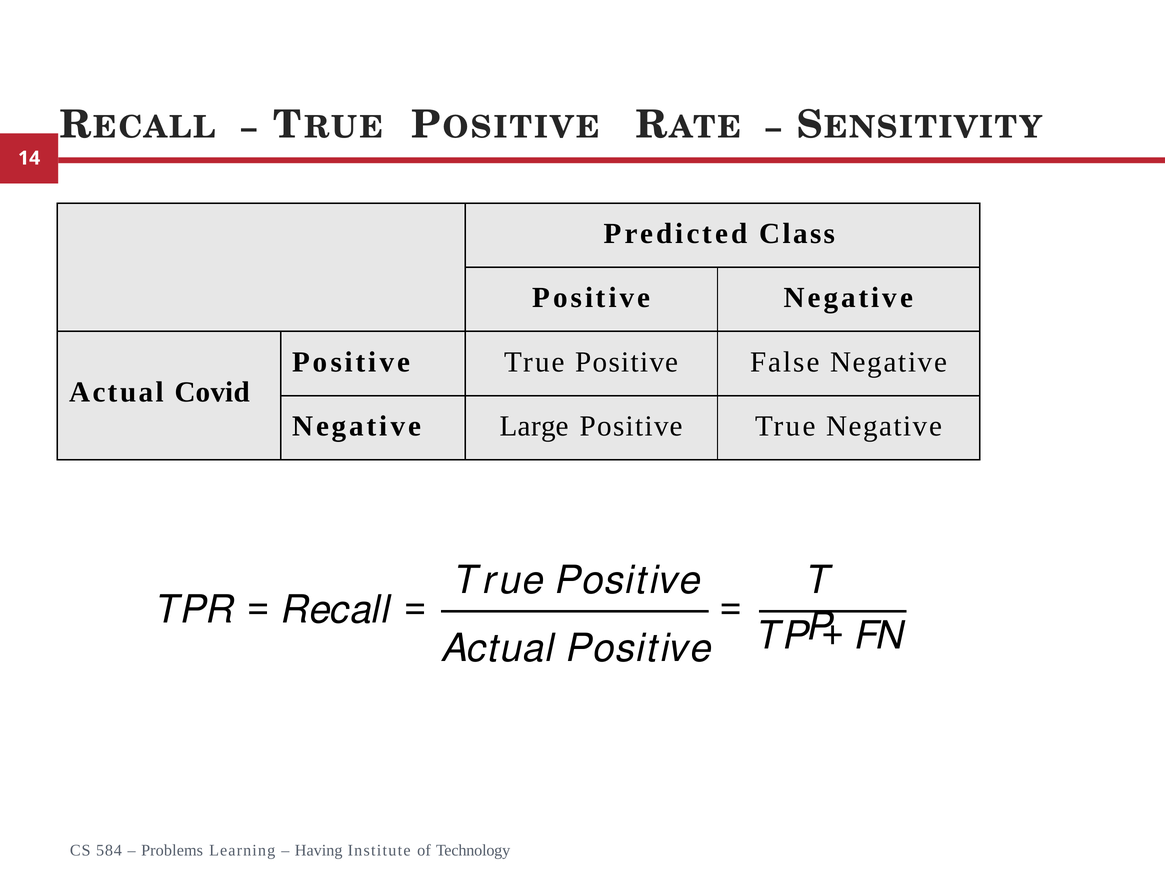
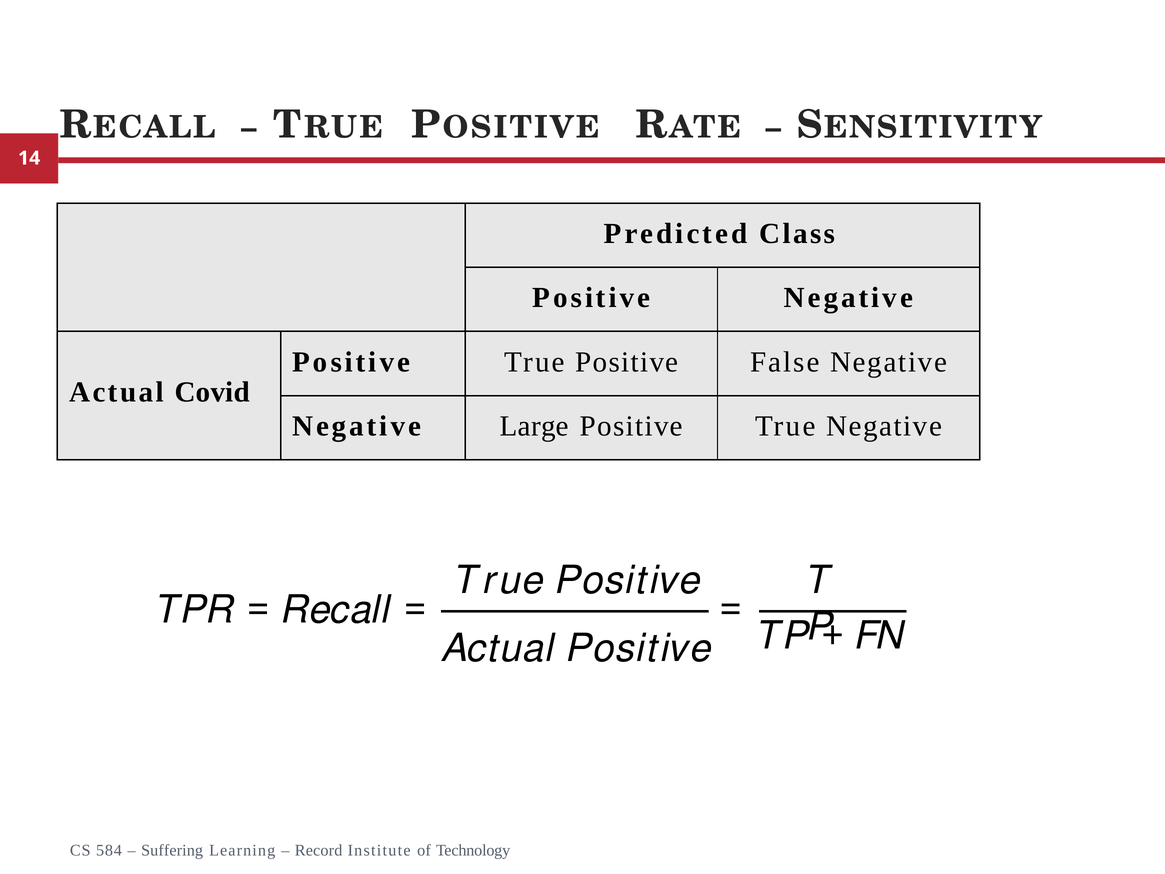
Problems: Problems -> Suffering
Having: Having -> Record
